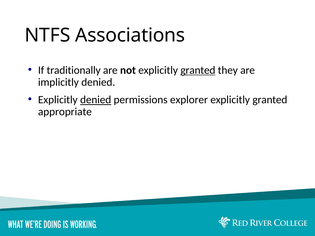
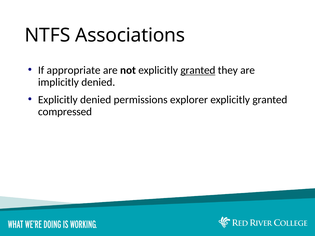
traditionally: traditionally -> appropriate
denied at (96, 100) underline: present -> none
appropriate: appropriate -> compressed
